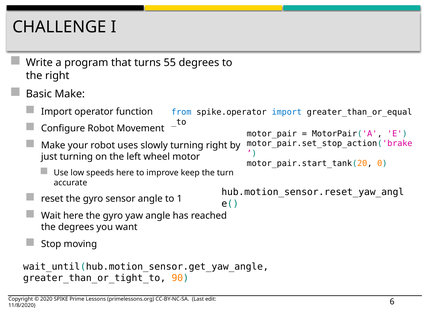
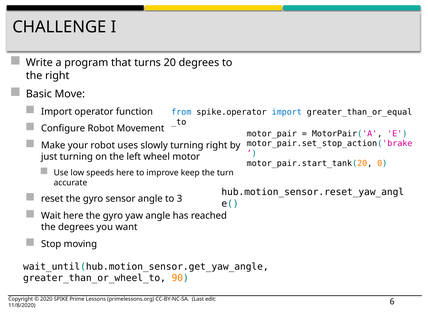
55: 55 -> 20
Basic Make: Make -> Move
1: 1 -> 3
greater_than_or_tight_to: greater_than_or_tight_to -> greater_than_or_wheel_to
